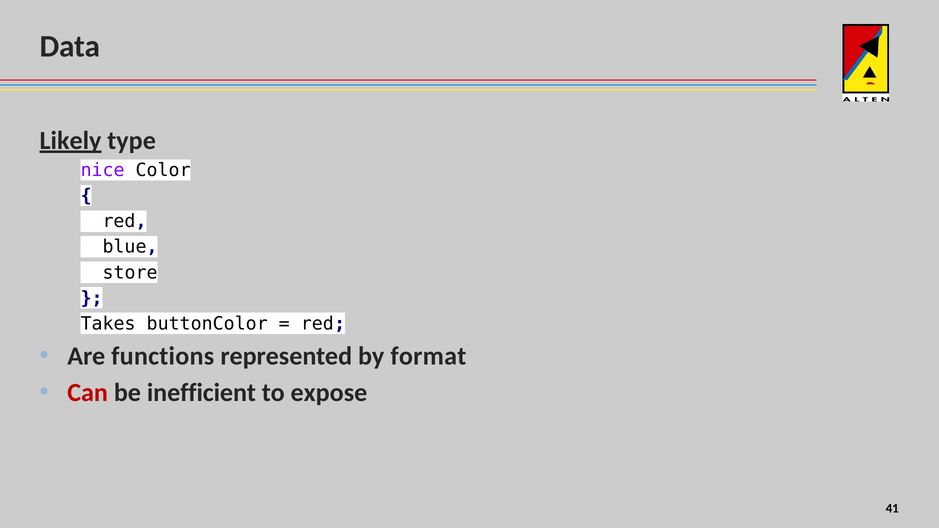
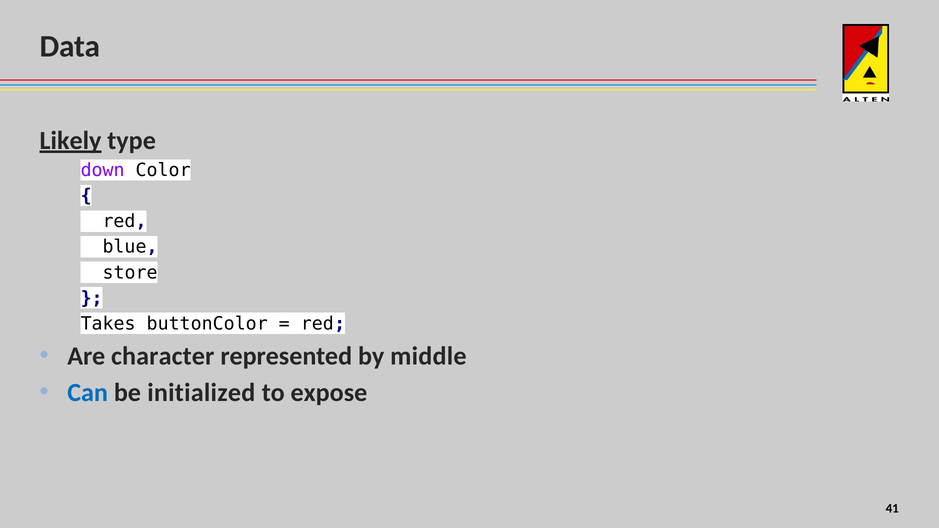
nice: nice -> down
functions: functions -> character
format: format -> middle
Can colour: red -> blue
inefficient: inefficient -> initialized
